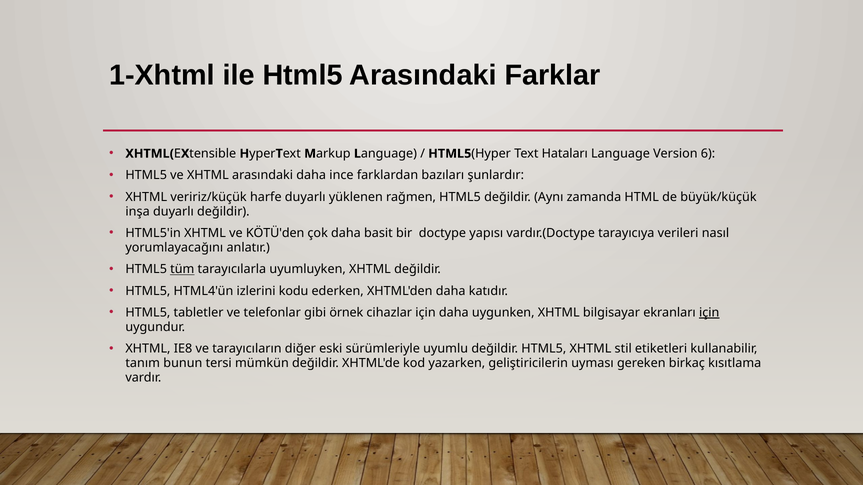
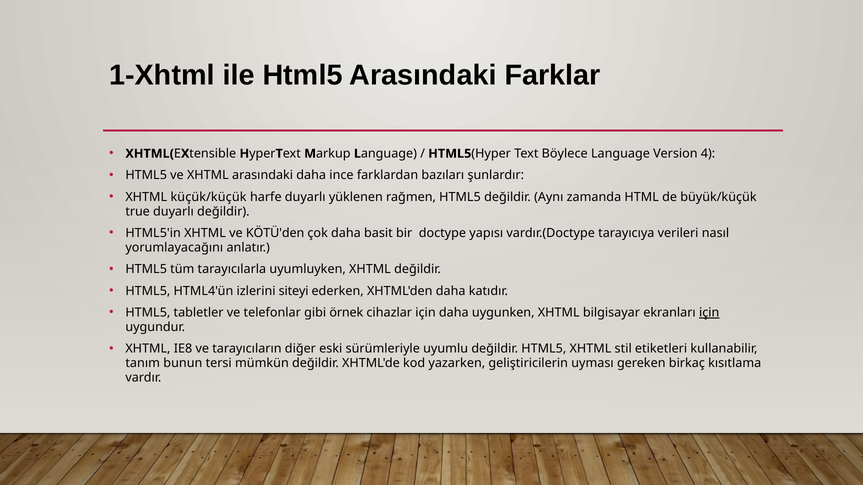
Hataları: Hataları -> Böylece
6: 6 -> 4
veririz/küçük: veririz/küçük -> küçük/küçük
inşa: inşa -> true
tüm underline: present -> none
kodu: kodu -> siteyi
